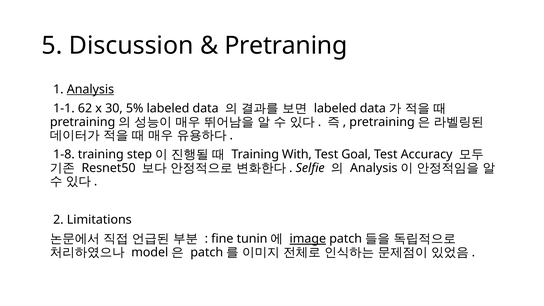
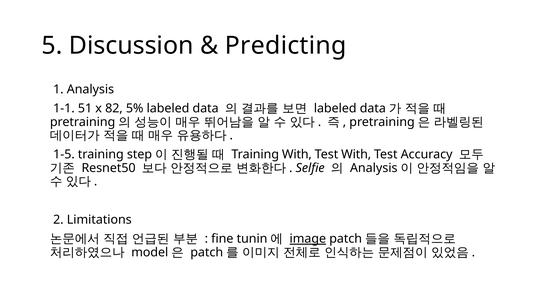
Pretraning: Pretraning -> Predicting
Analysis at (90, 89) underline: present -> none
62: 62 -> 51
30: 30 -> 82
1-8: 1-8 -> 1-5
Test Goal: Goal -> With
